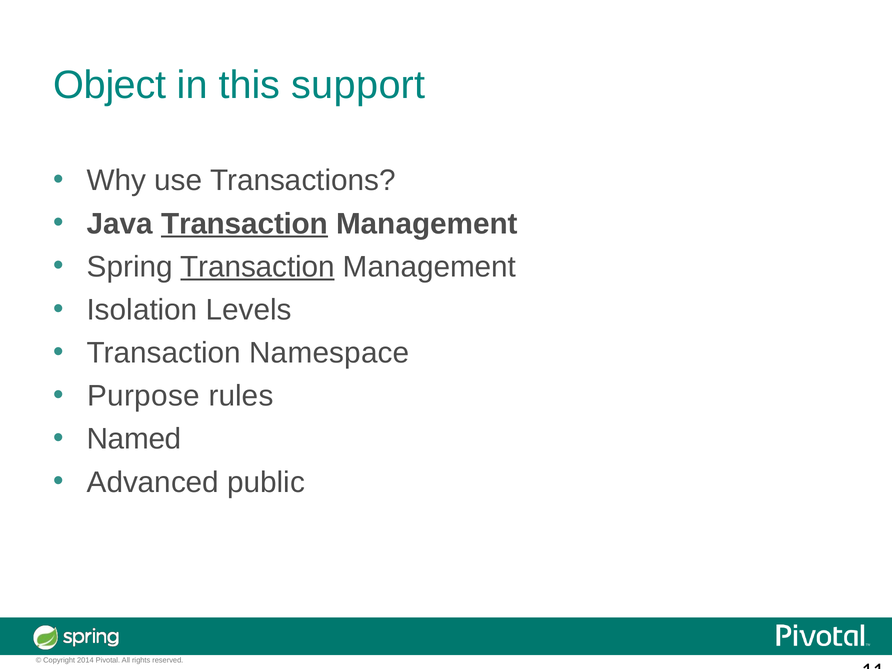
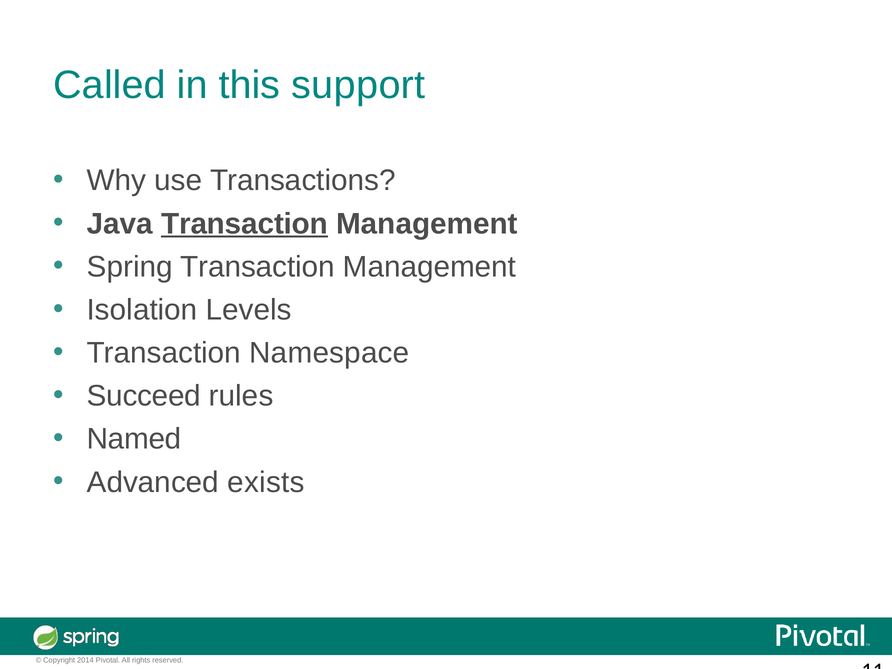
Object: Object -> Called
Transaction at (258, 267) underline: present -> none
Purpose: Purpose -> Succeed
public: public -> exists
